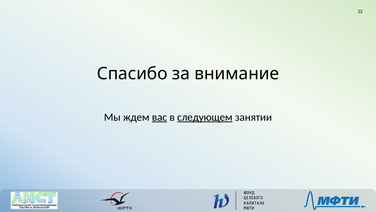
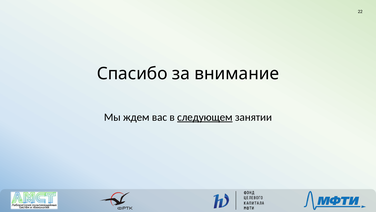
вас underline: present -> none
